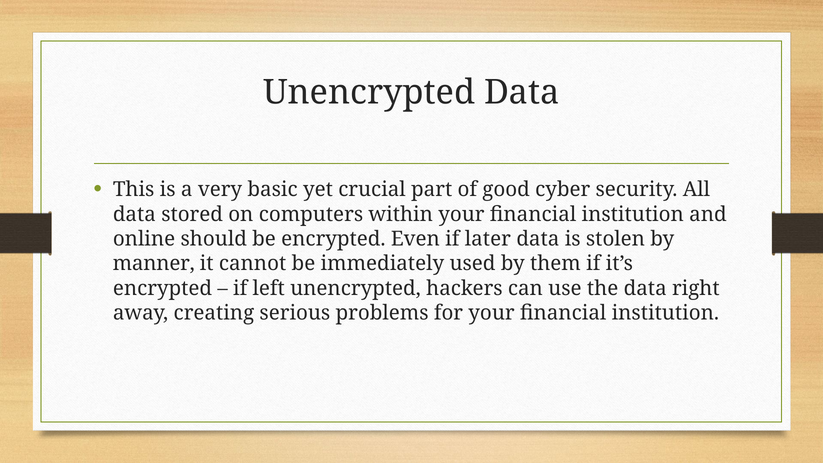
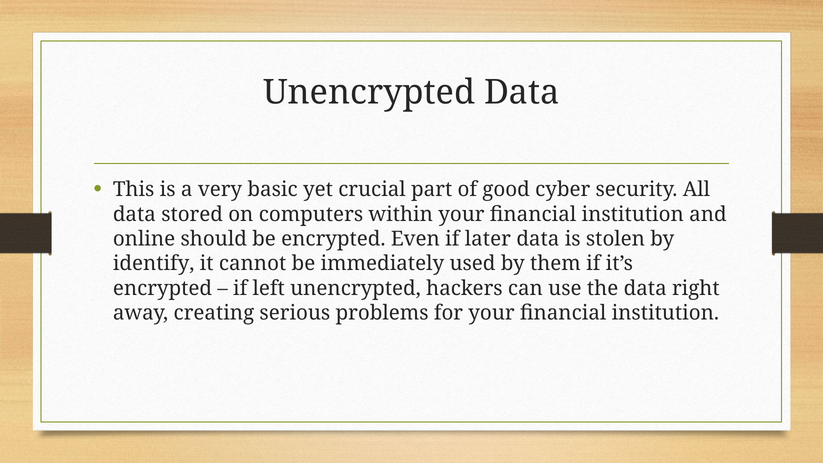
manner: manner -> identify
